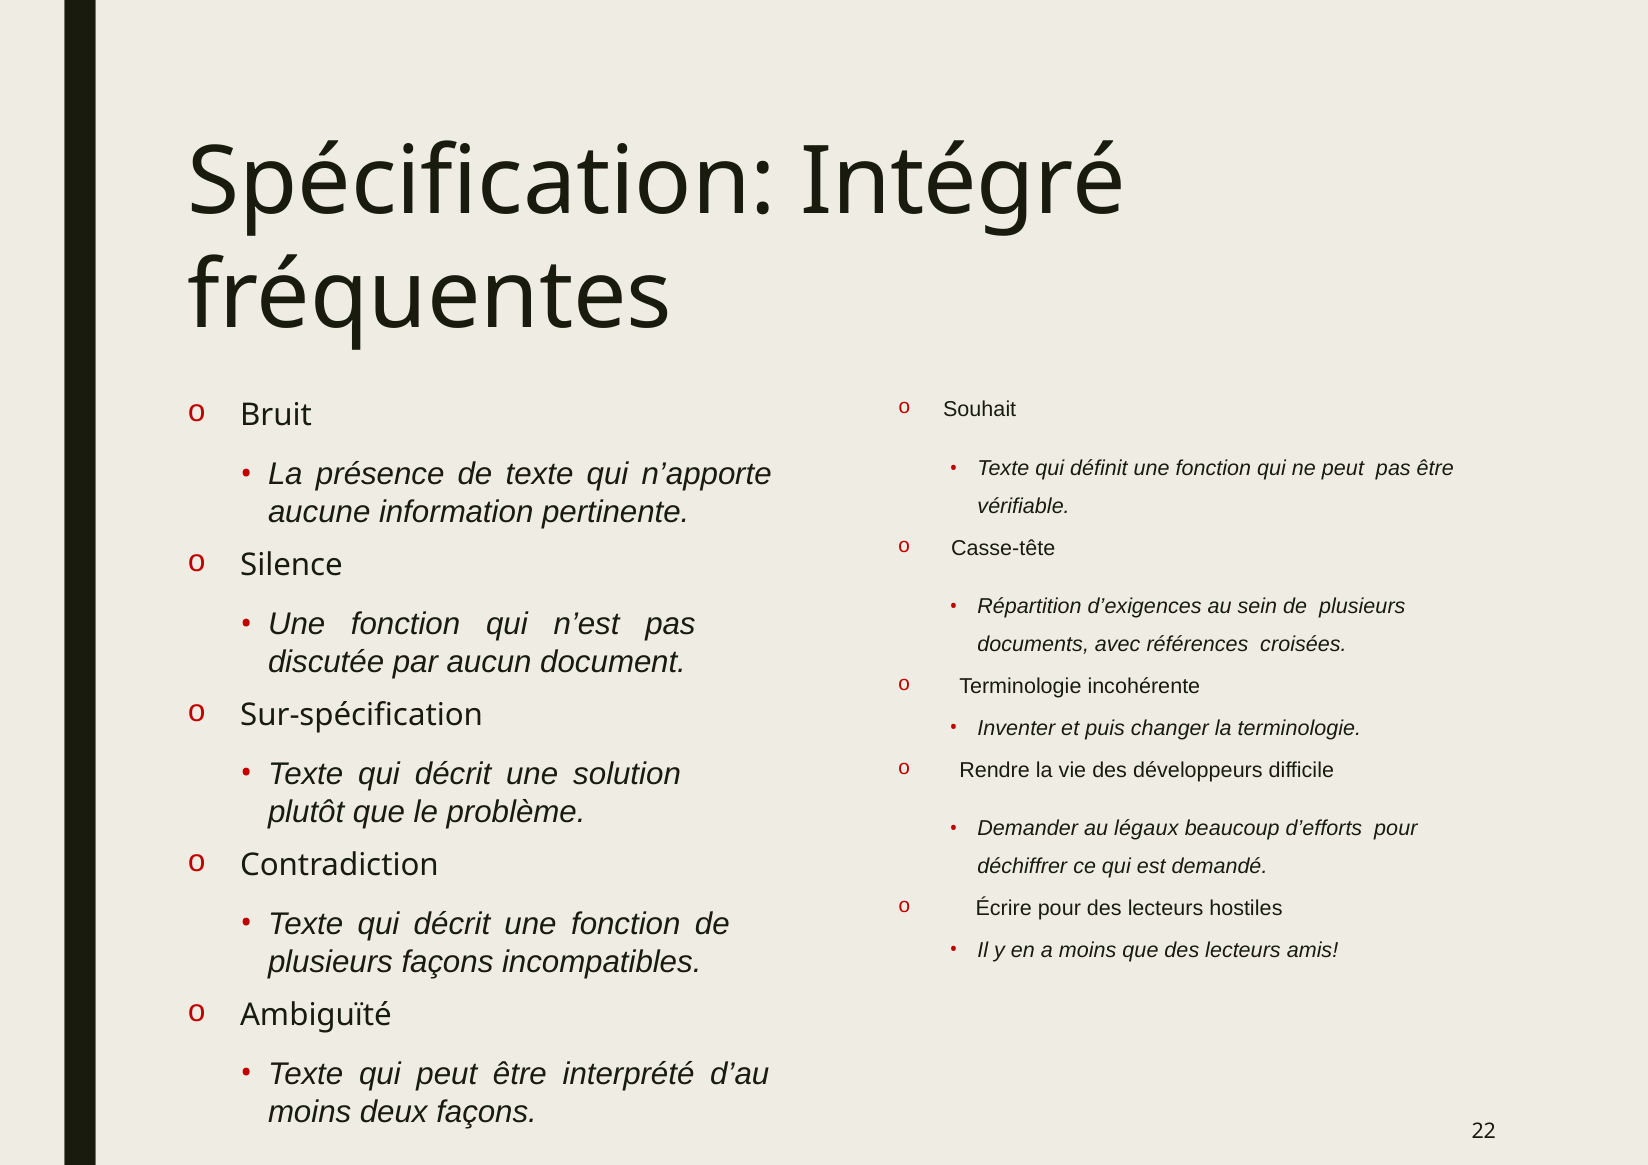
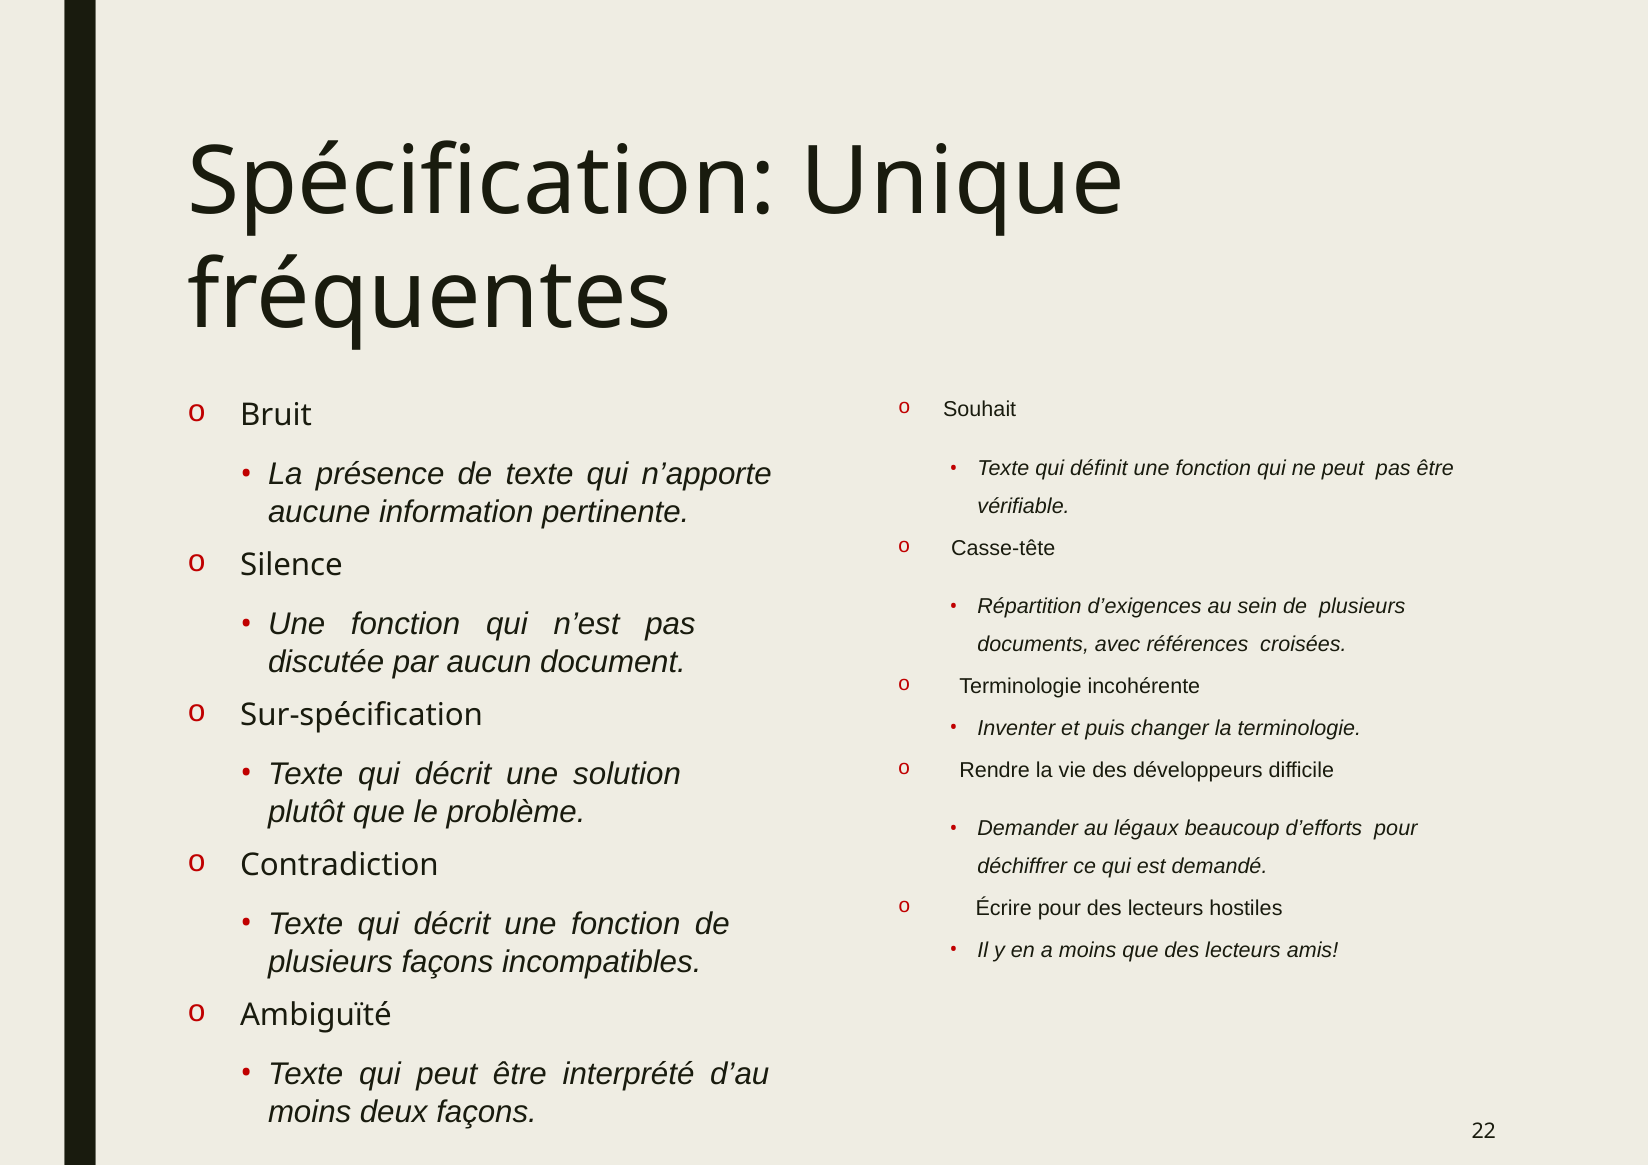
Intégré: Intégré -> Unique
